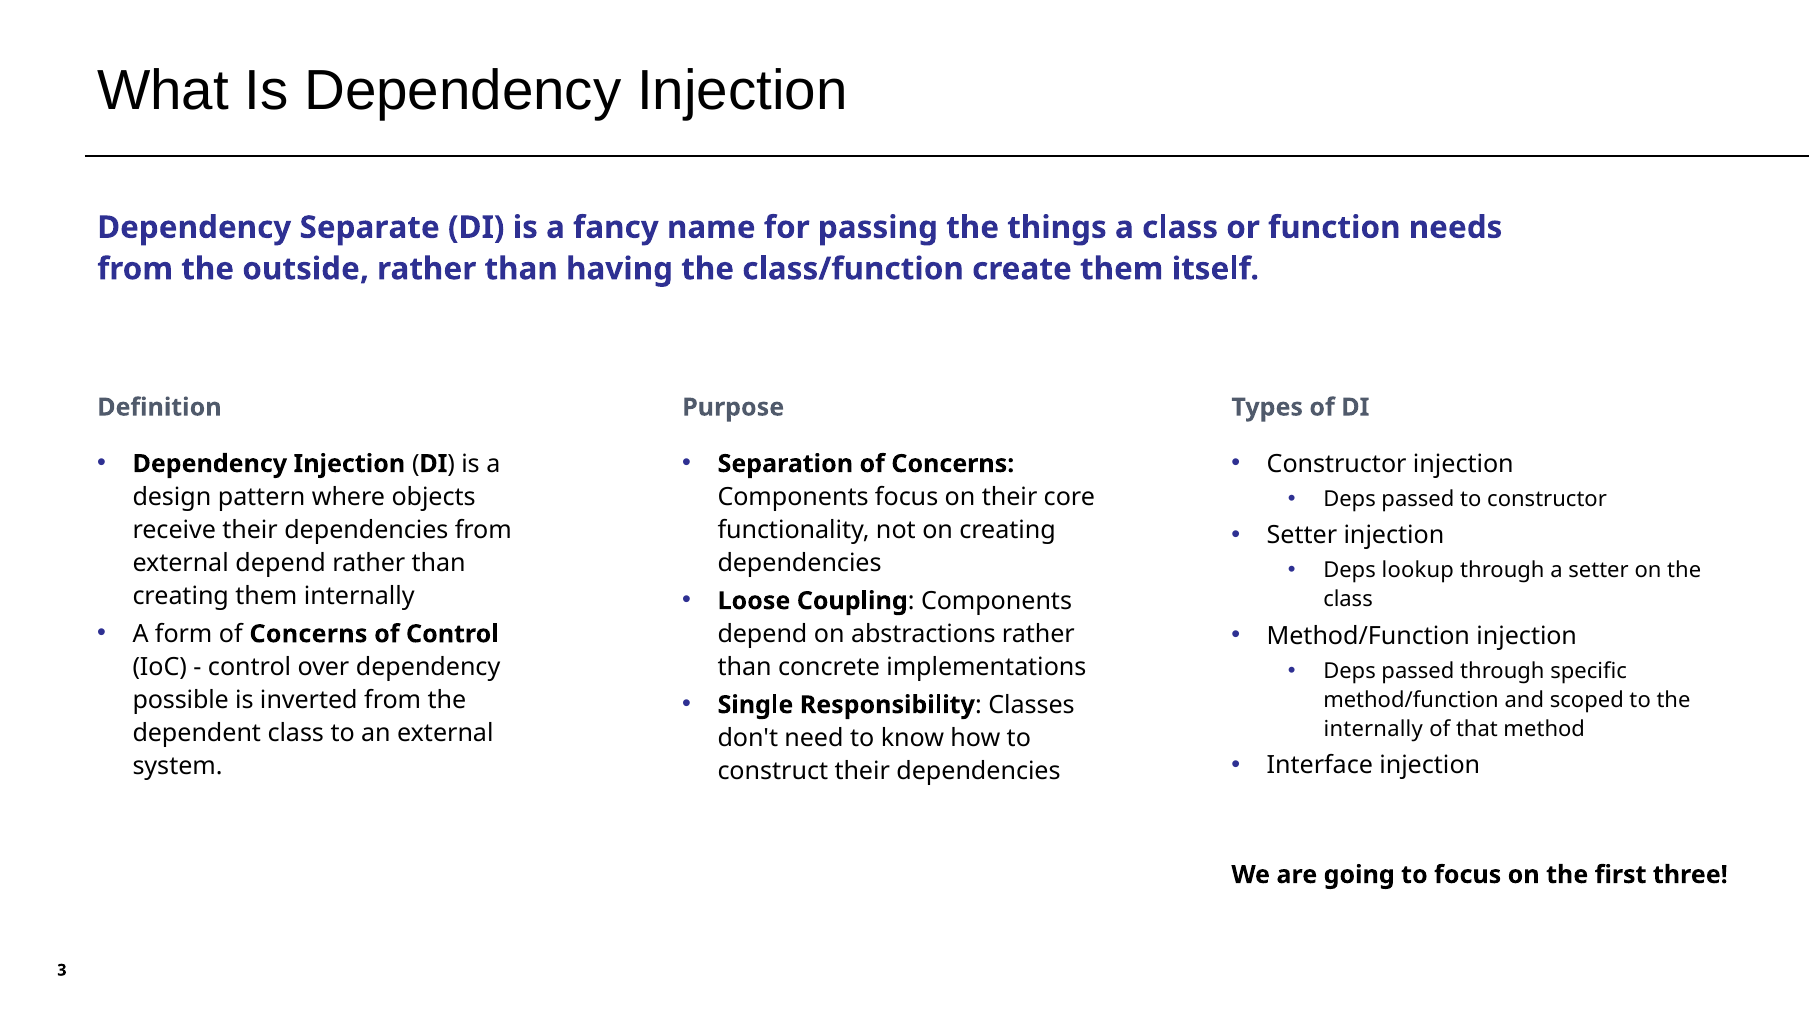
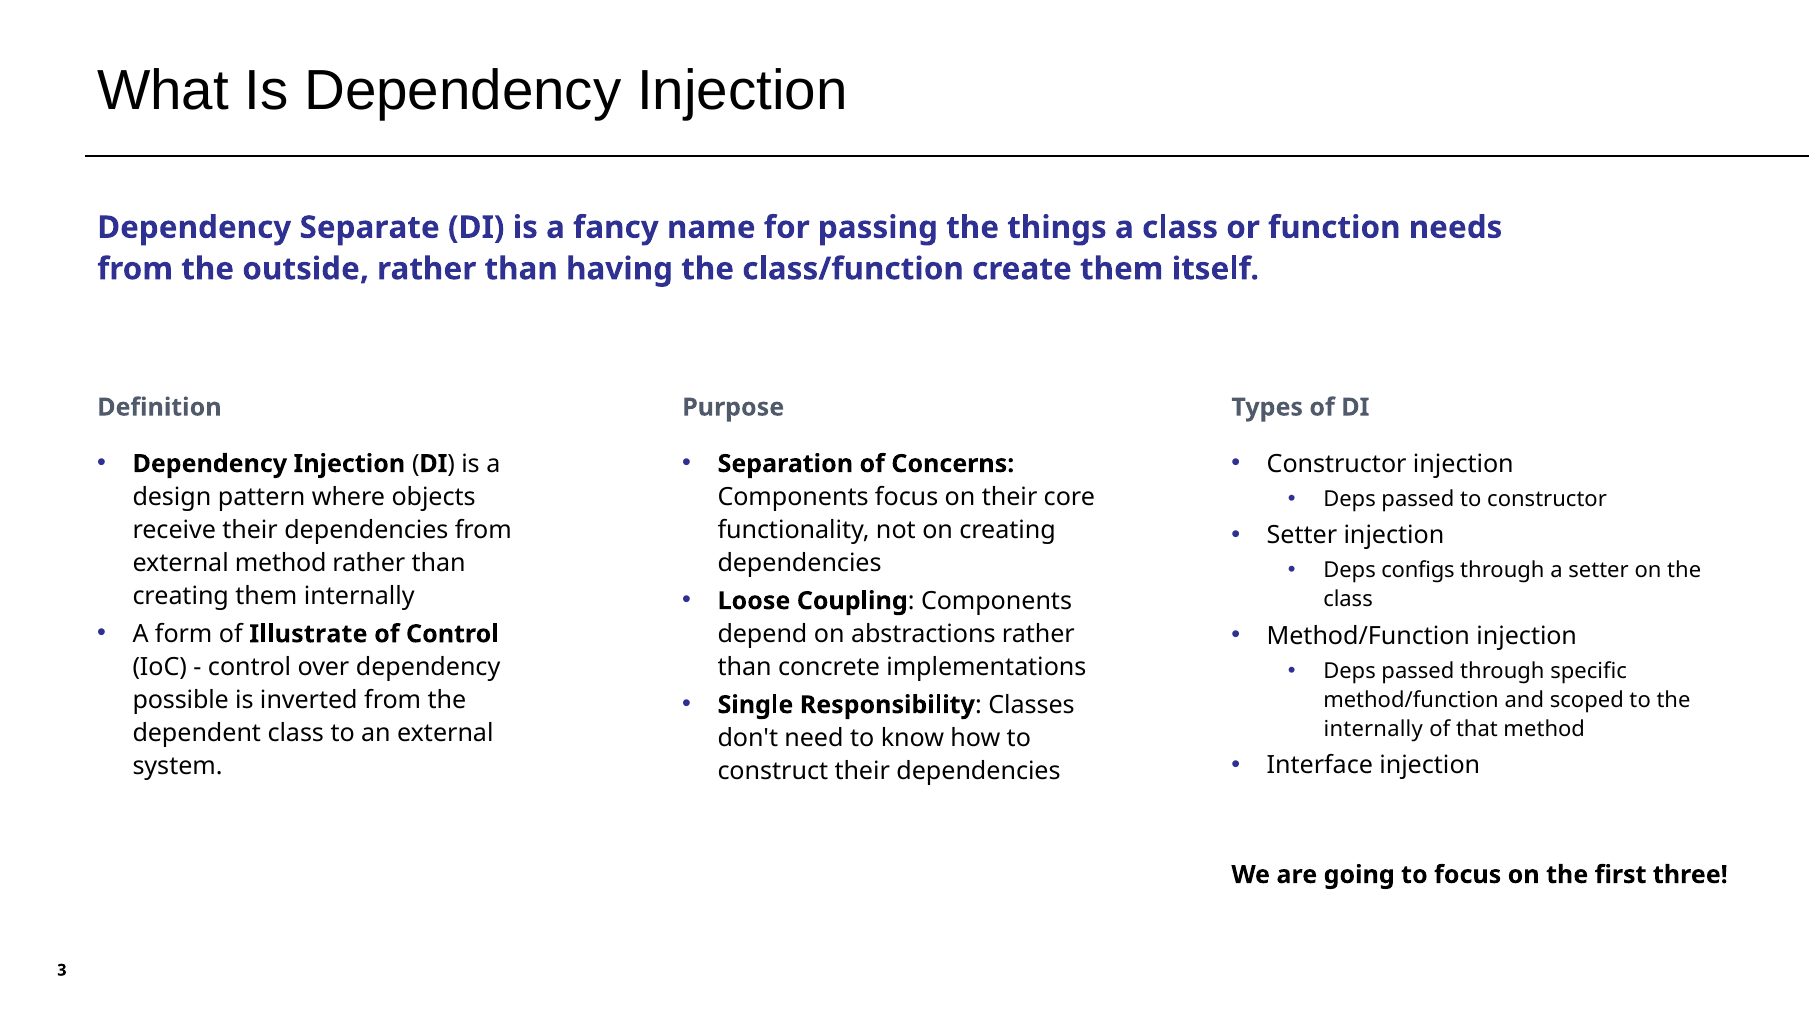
external depend: depend -> method
lookup: lookup -> configs
form of Concerns: Concerns -> Illustrate
